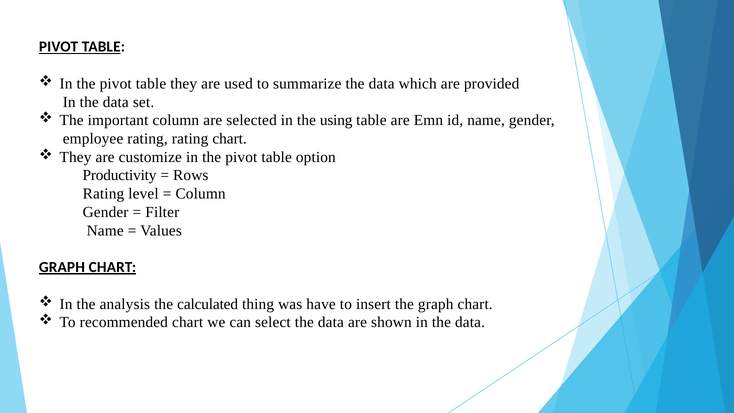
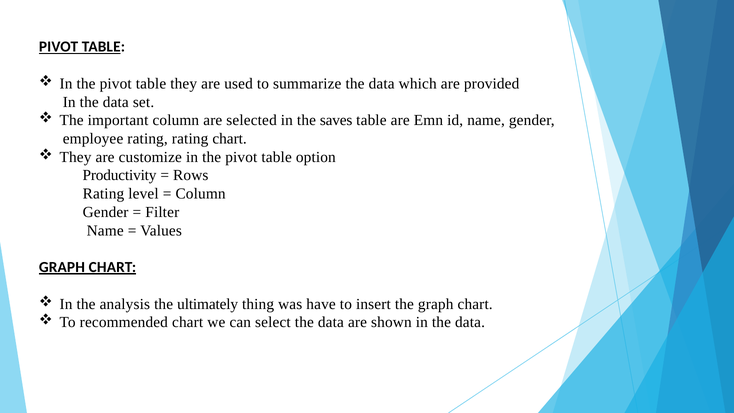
using: using -> saves
calculated: calculated -> ultimately
